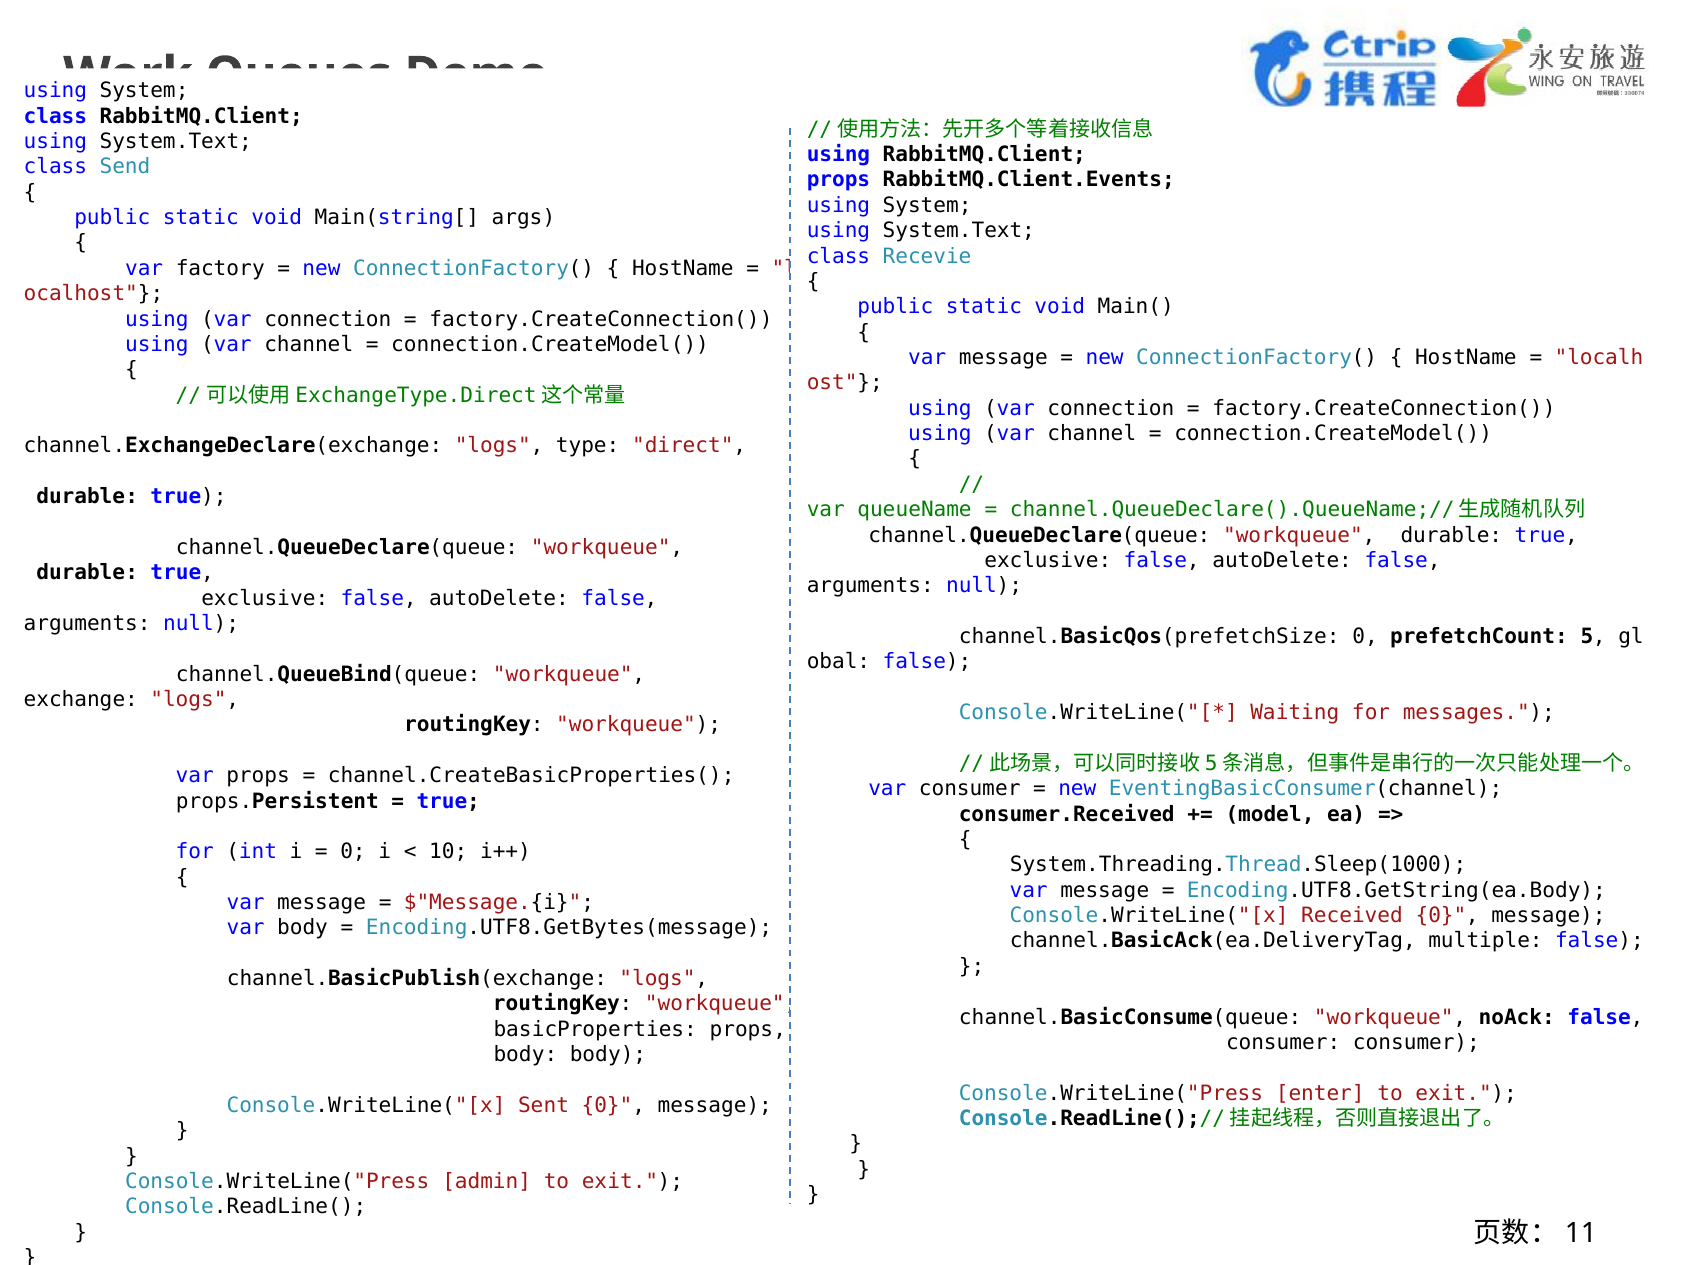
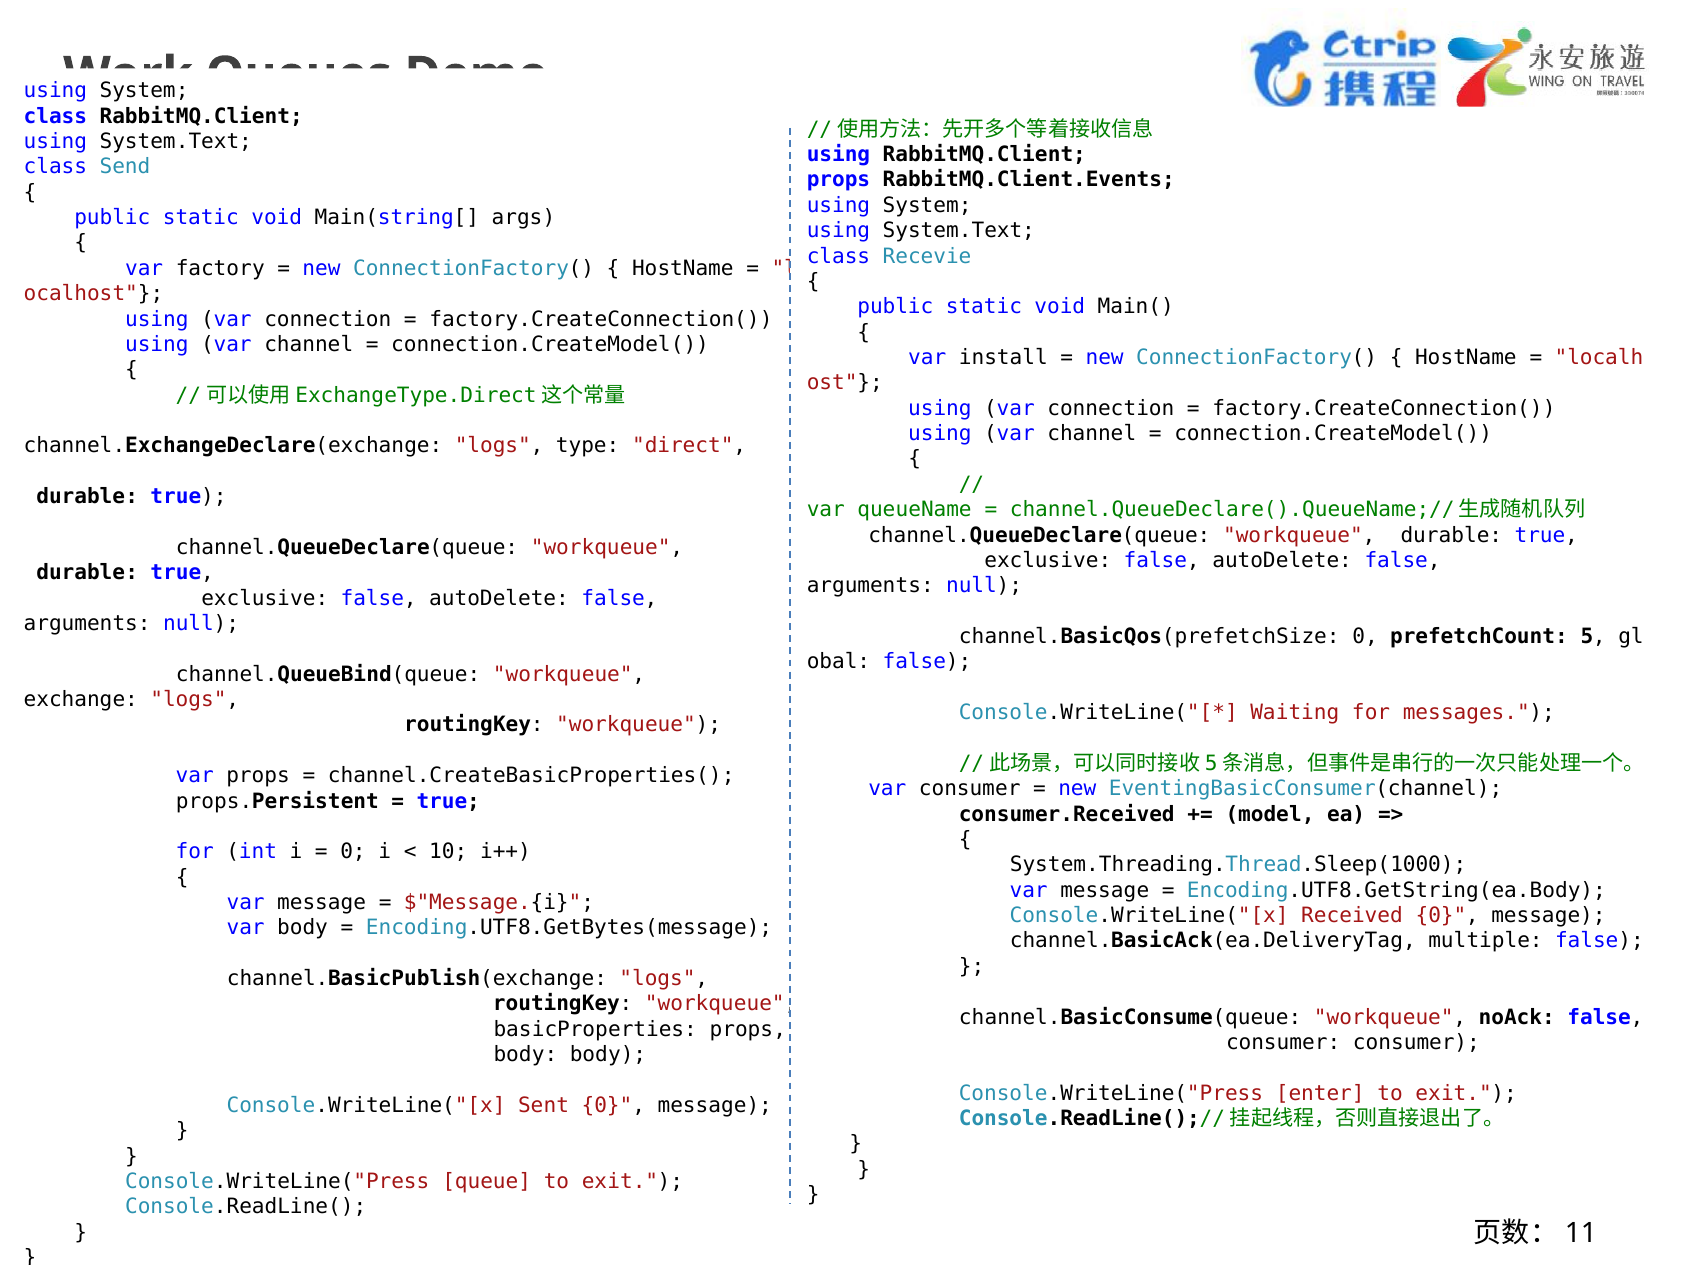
message at (1003, 357): message -> install
admin: admin -> queue
